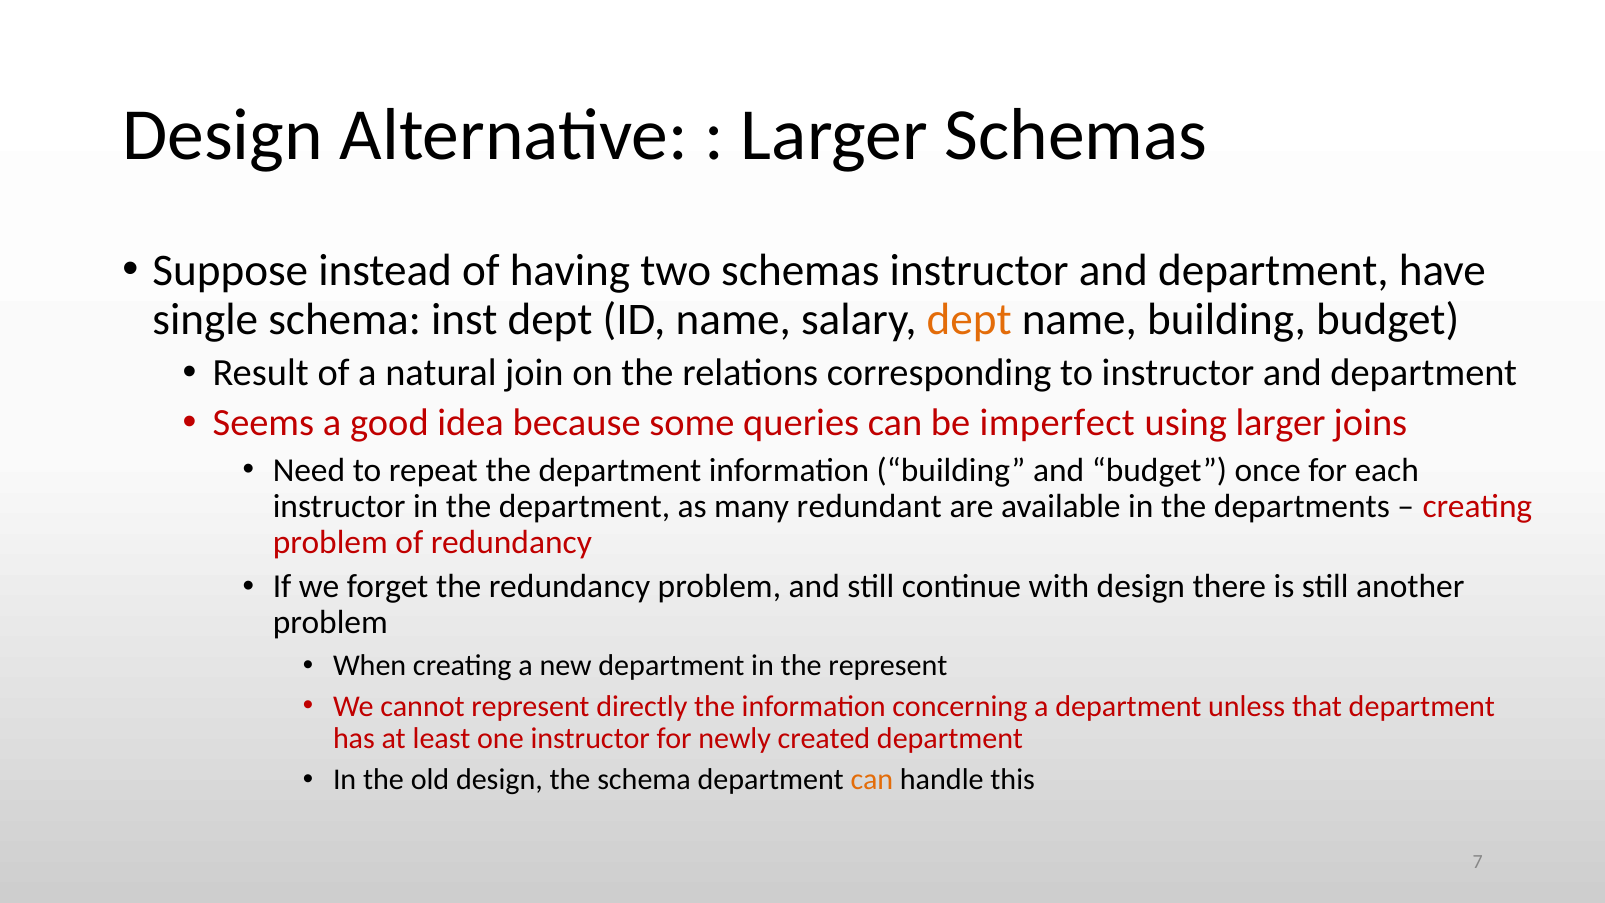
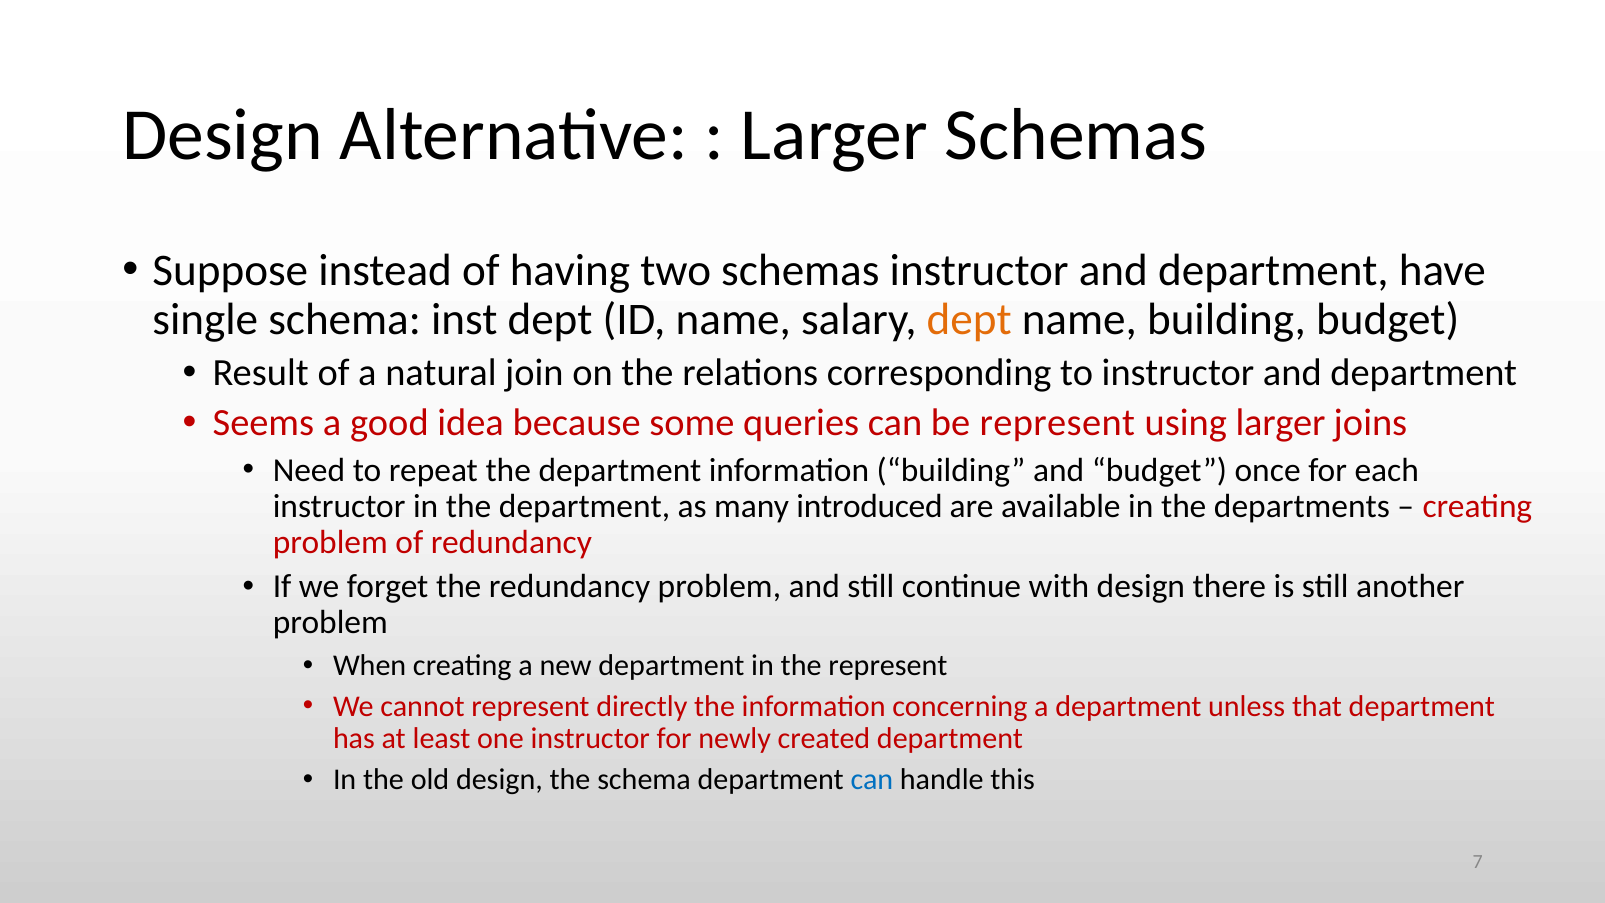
be imperfect: imperfect -> represent
redundant: redundant -> introduced
can at (872, 780) colour: orange -> blue
